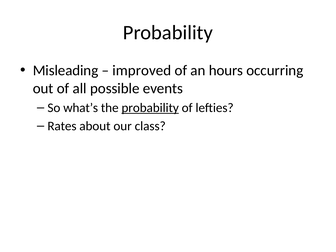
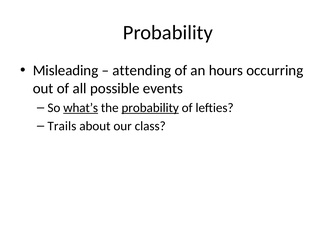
improved: improved -> attending
what’s underline: none -> present
Rates: Rates -> Trails
